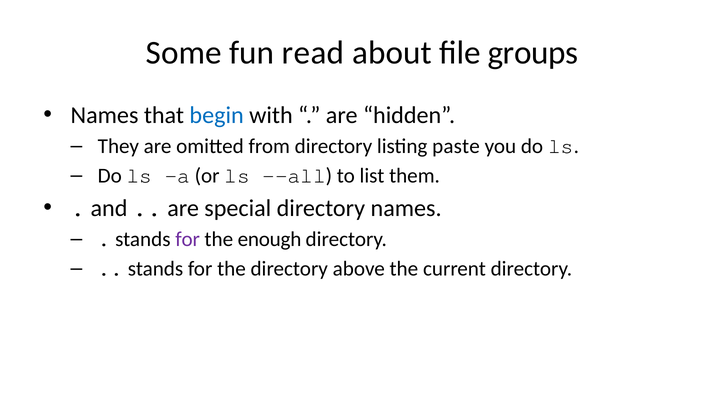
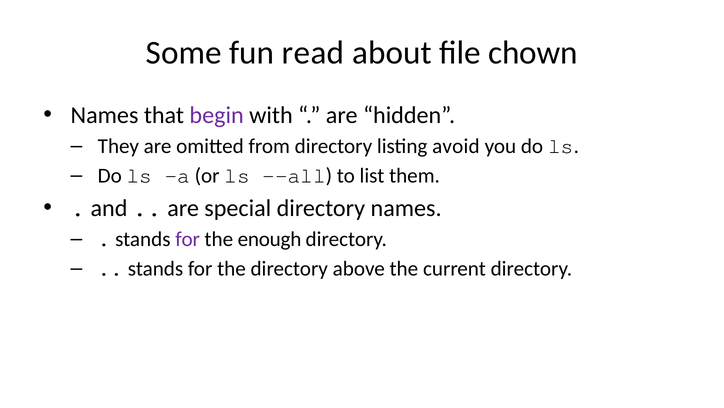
groups: groups -> chown
begin colour: blue -> purple
paste: paste -> avoid
